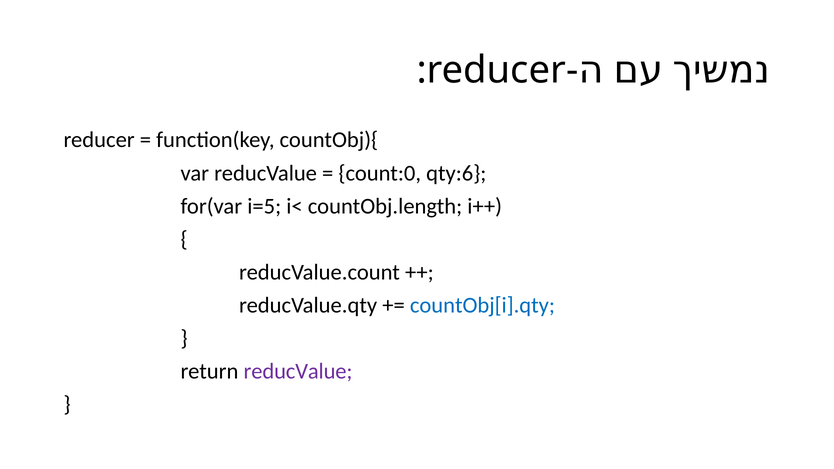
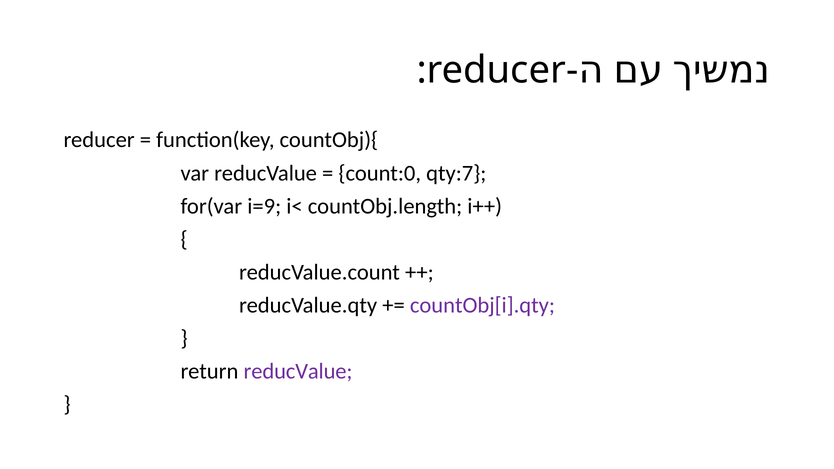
qty:6: qty:6 -> qty:7
i=5: i=5 -> i=9
countObj[i].qty colour: blue -> purple
